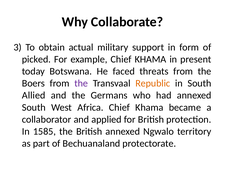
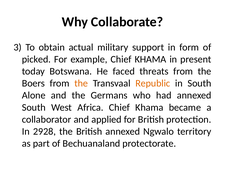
the at (81, 83) colour: purple -> orange
Allied: Allied -> Alone
1585: 1585 -> 2928
